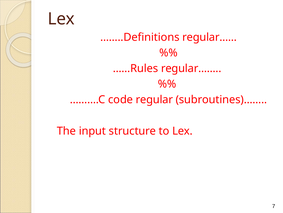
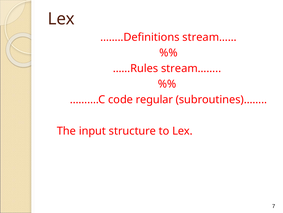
……..Definitions regular……: regular…… -> stream……
……Rules regular……: regular…… -> stream……
